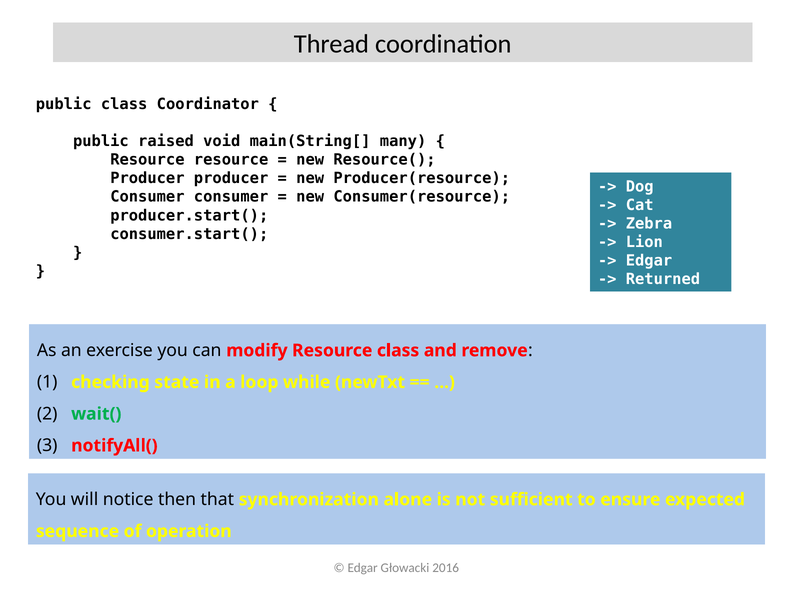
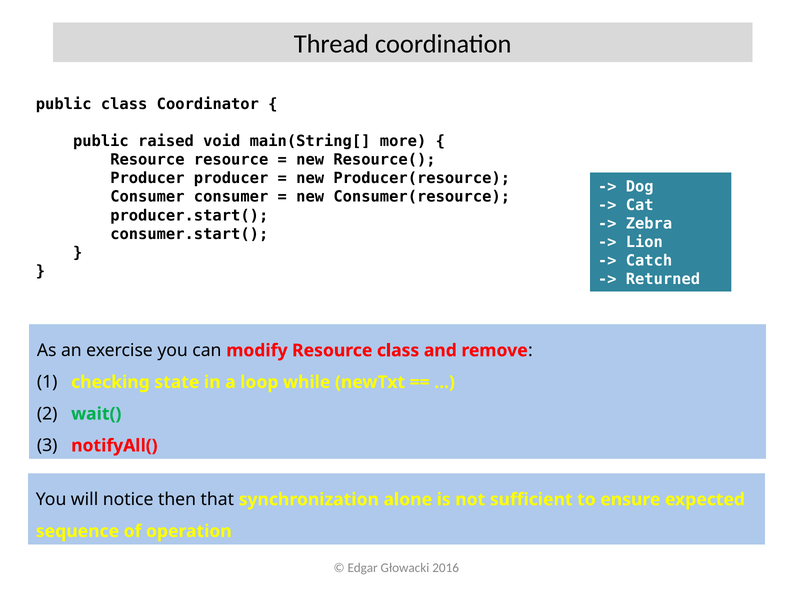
many: many -> more
Edgar at (649, 261): Edgar -> Catch
